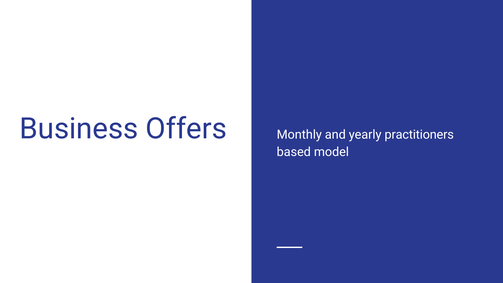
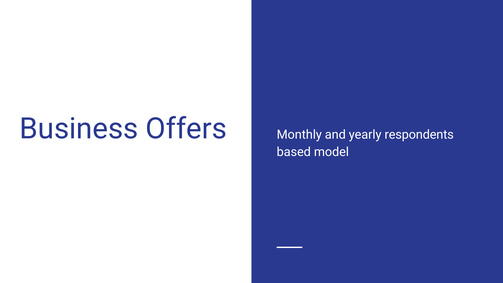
practitioners: practitioners -> respondents
